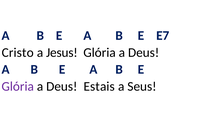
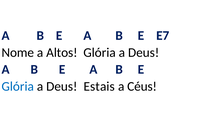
Cristo: Cristo -> Nome
Jesus: Jesus -> Altos
Glória at (18, 87) colour: purple -> blue
Seus: Seus -> Céus
